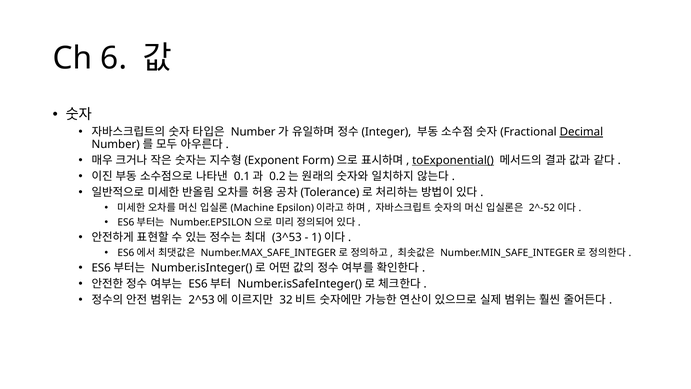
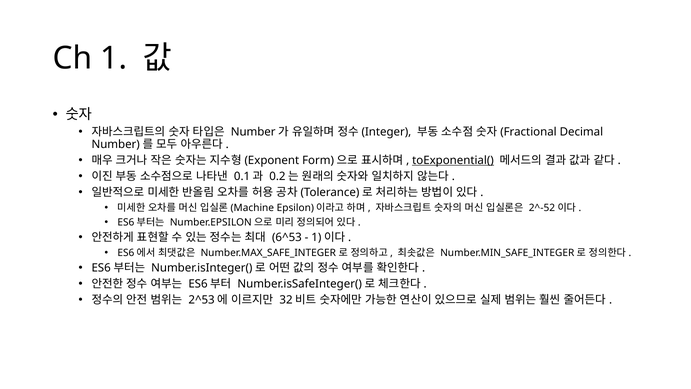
6: 6 -> 1
Decimal underline: present -> none
3^53: 3^53 -> 6^53
